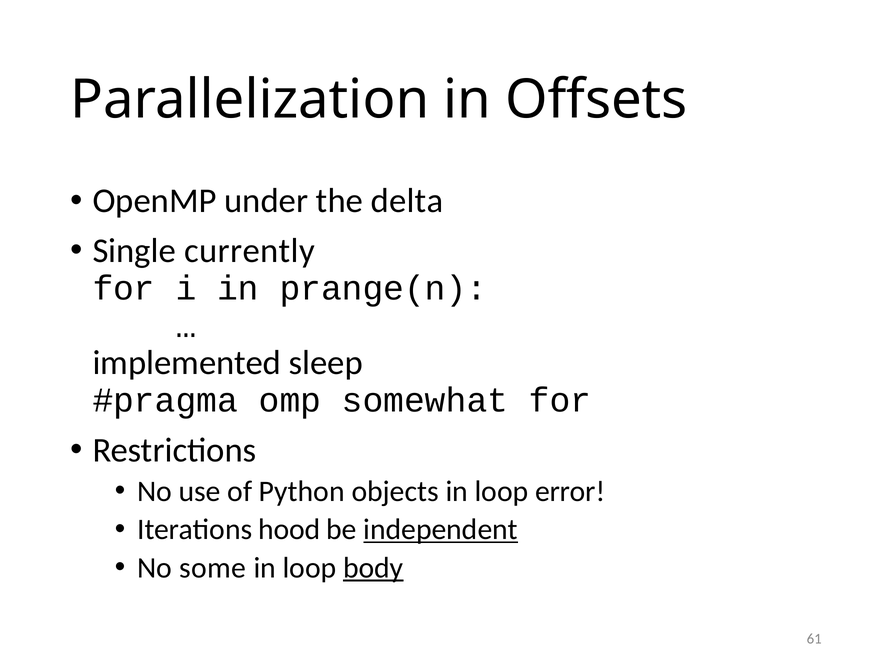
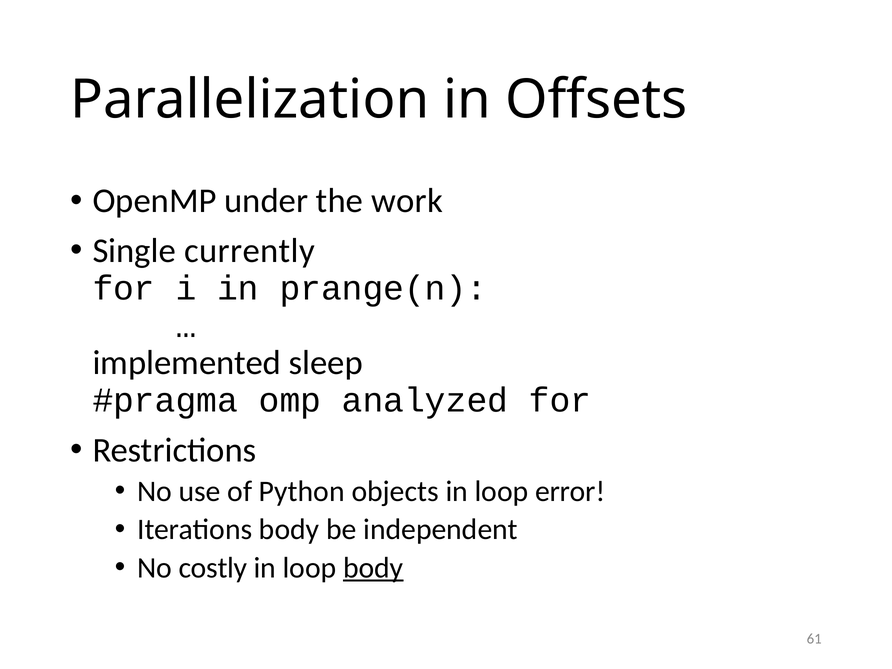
delta: delta -> work
somewhat: somewhat -> analyzed
Iterations hood: hood -> body
independent underline: present -> none
some: some -> costly
